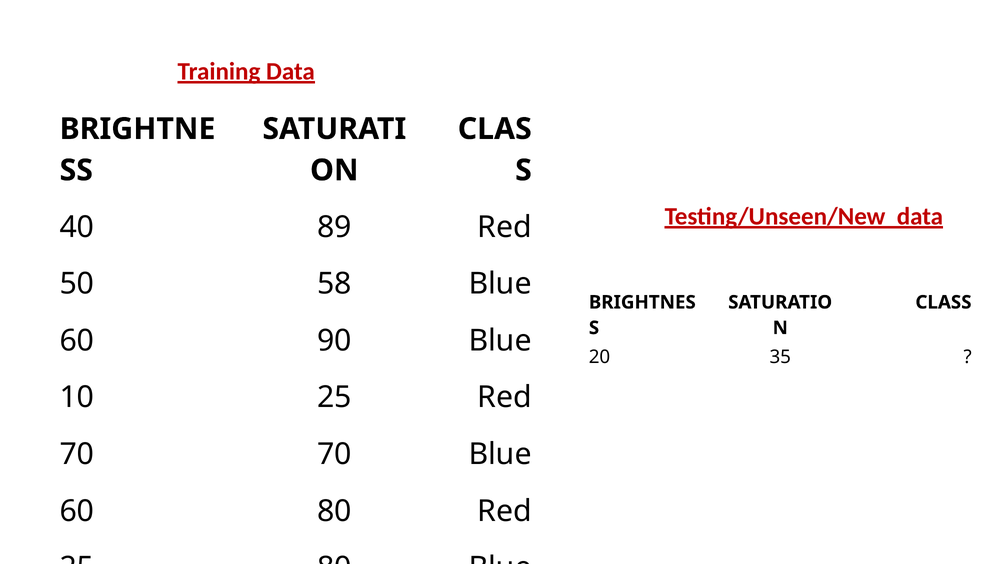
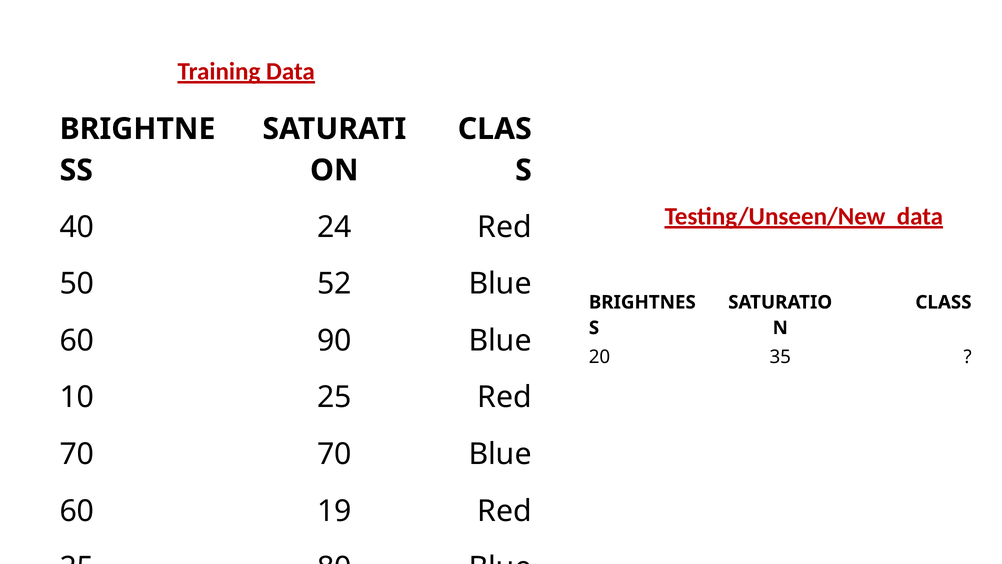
89: 89 -> 24
58: 58 -> 52
60 80: 80 -> 19
